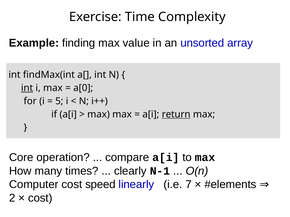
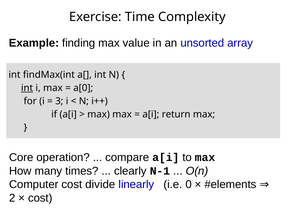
5: 5 -> 3
return underline: present -> none
speed: speed -> divide
7: 7 -> 0
